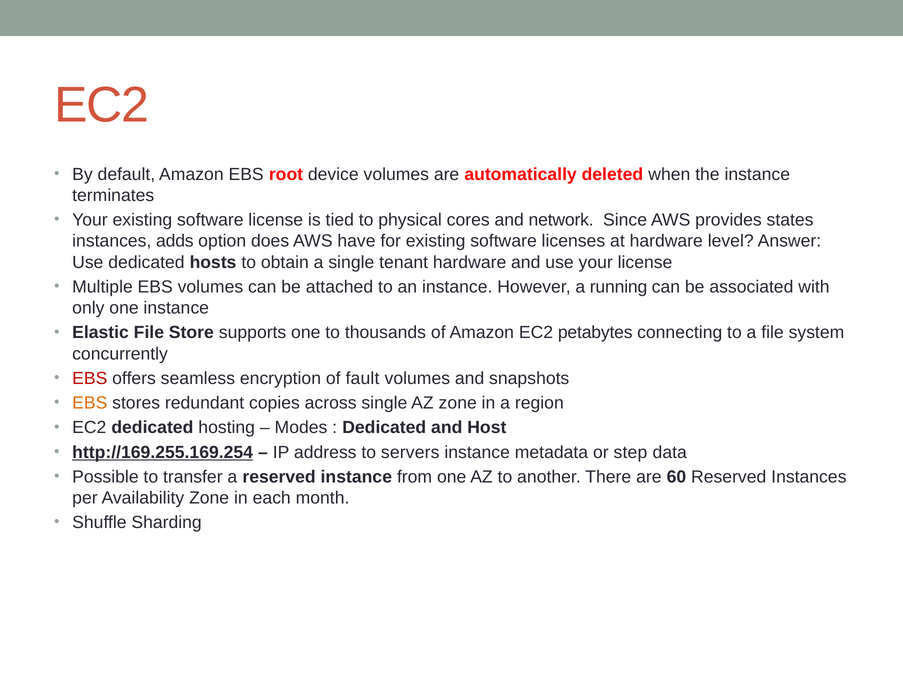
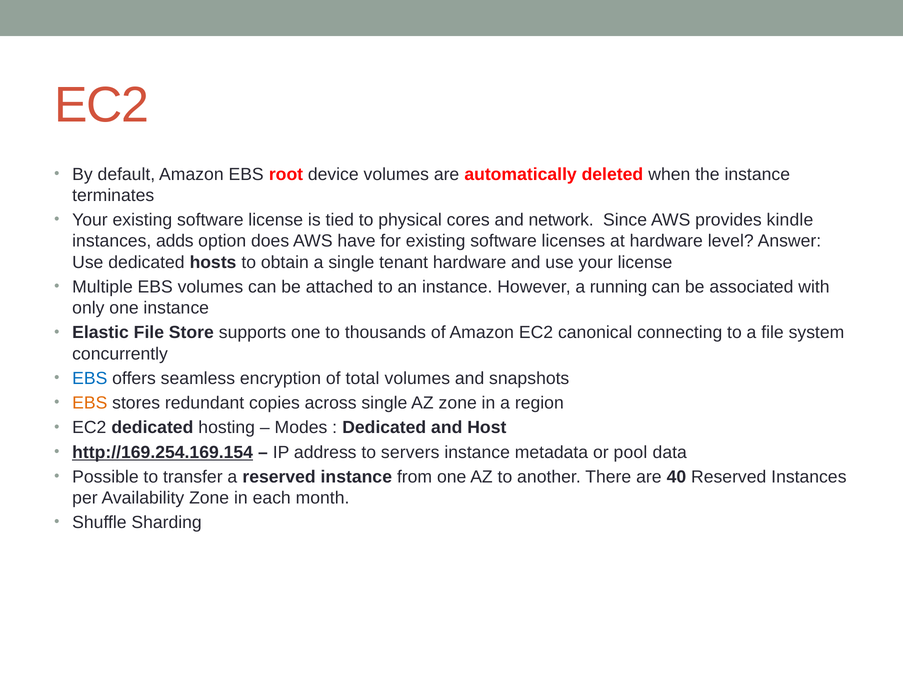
states: states -> kindle
petabytes: petabytes -> canonical
EBS at (90, 378) colour: red -> blue
fault: fault -> total
http://169.255.169.254: http://169.255.169.254 -> http://169.254.169.154
step: step -> pool
60: 60 -> 40
